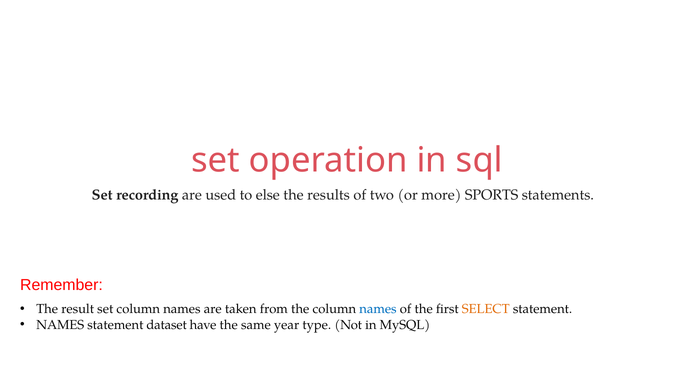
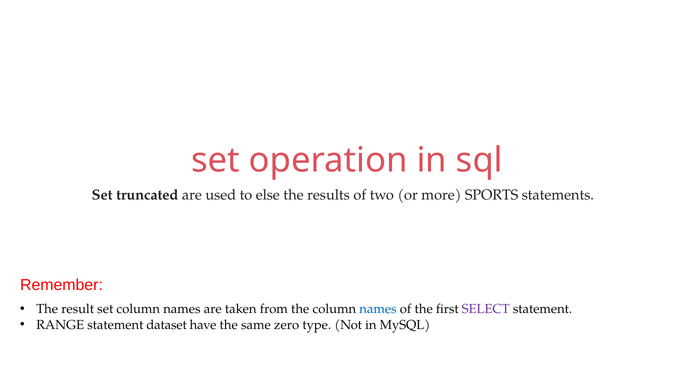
recording: recording -> truncated
SELECT colour: orange -> purple
NAMES at (60, 325): NAMES -> RANGE
year: year -> zero
